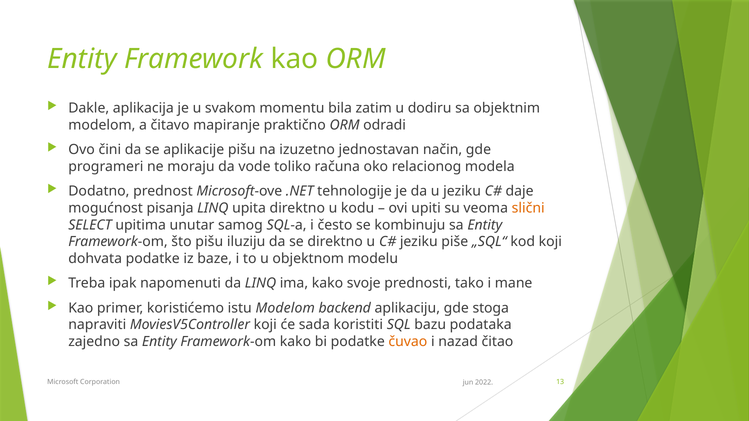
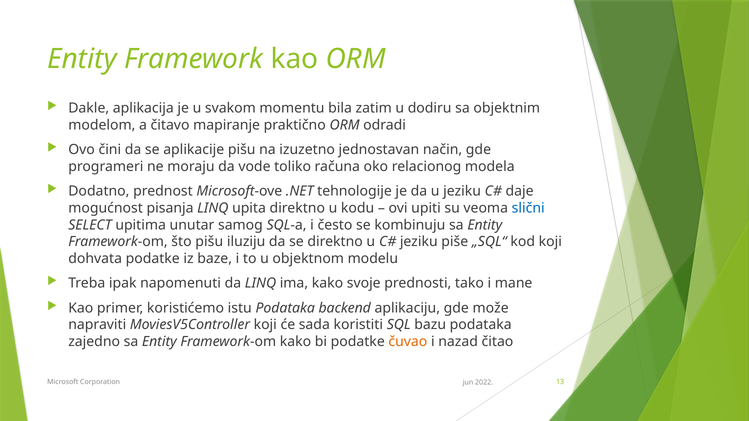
slični colour: orange -> blue
istu Modelom: Modelom -> Podataka
stoga: stoga -> može
